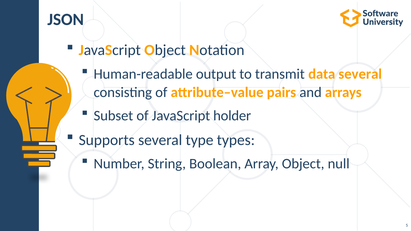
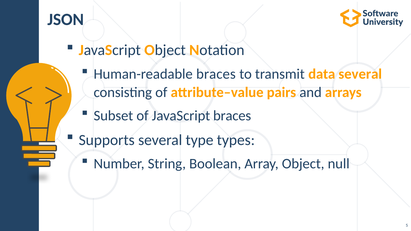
Human-readable output: output -> braces
JavaScript holder: holder -> braces
